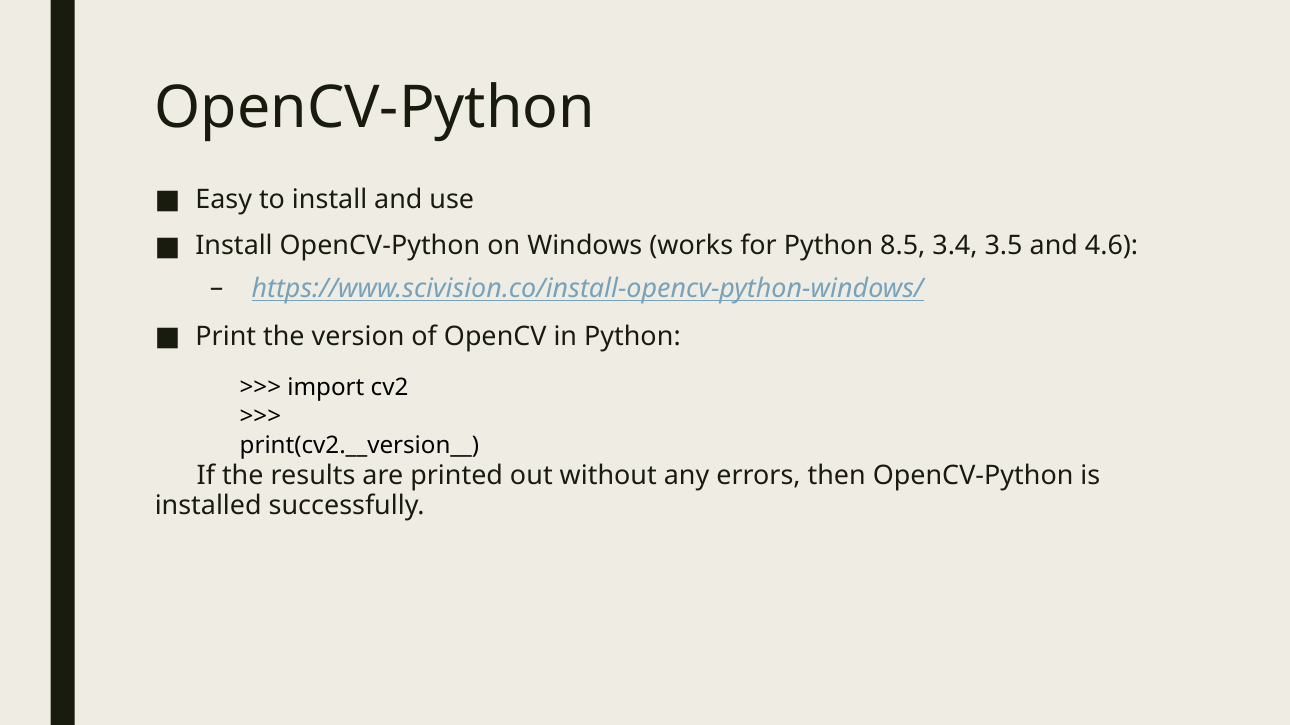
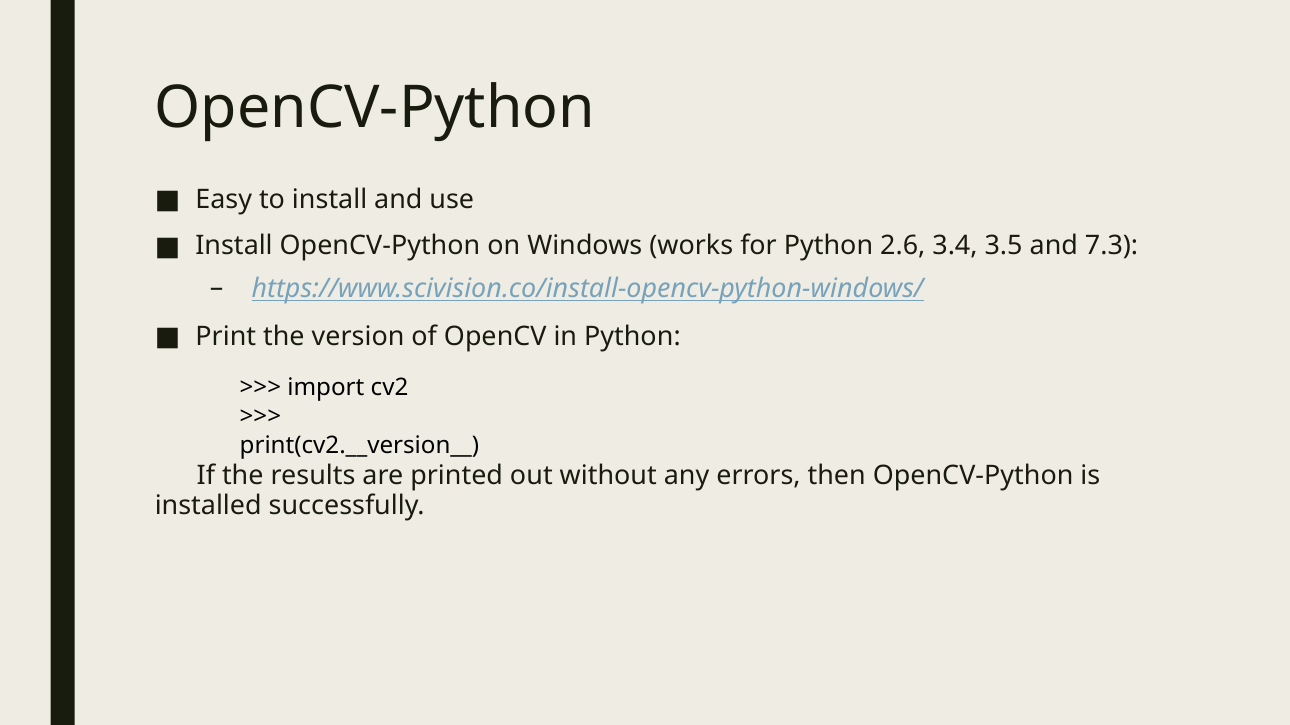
8.5: 8.5 -> 2.6
4.6: 4.6 -> 7.3
